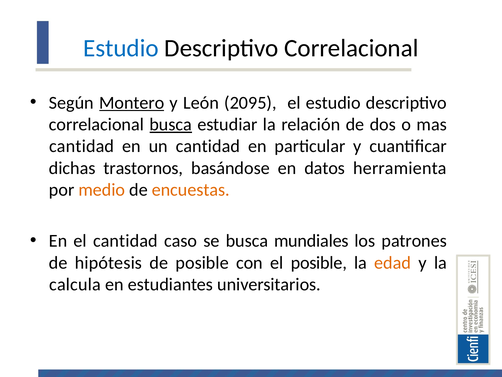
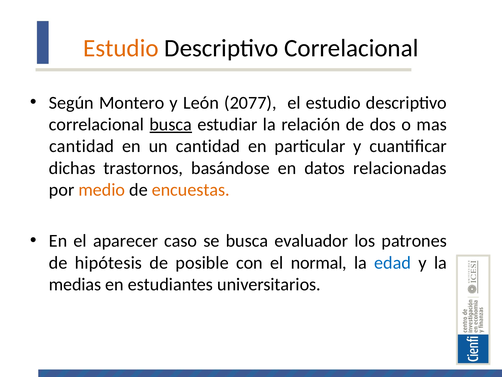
Estudio at (121, 48) colour: blue -> orange
Montero underline: present -> none
2095: 2095 -> 2077
herramienta: herramienta -> relacionadas
el cantidad: cantidad -> aparecer
mundiales: mundiales -> evaluador
el posible: posible -> normal
edad colour: orange -> blue
calcula: calcula -> medias
